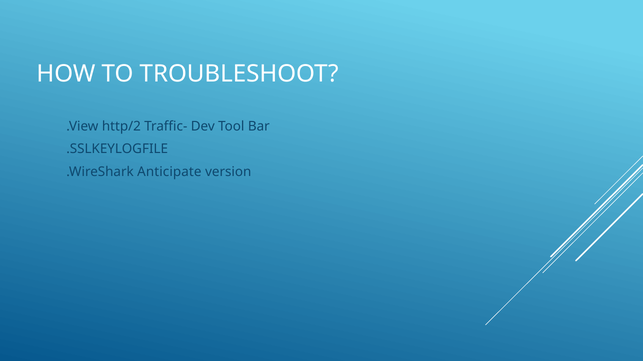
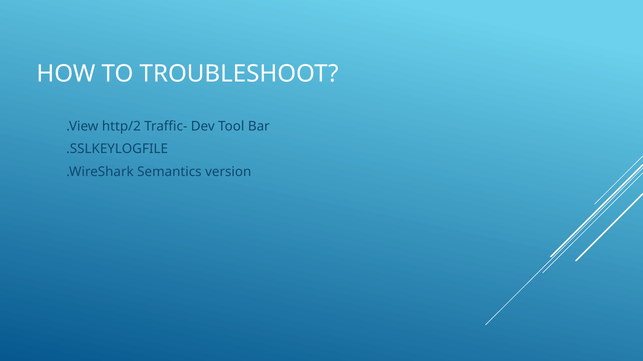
Anticipate: Anticipate -> Semantics
